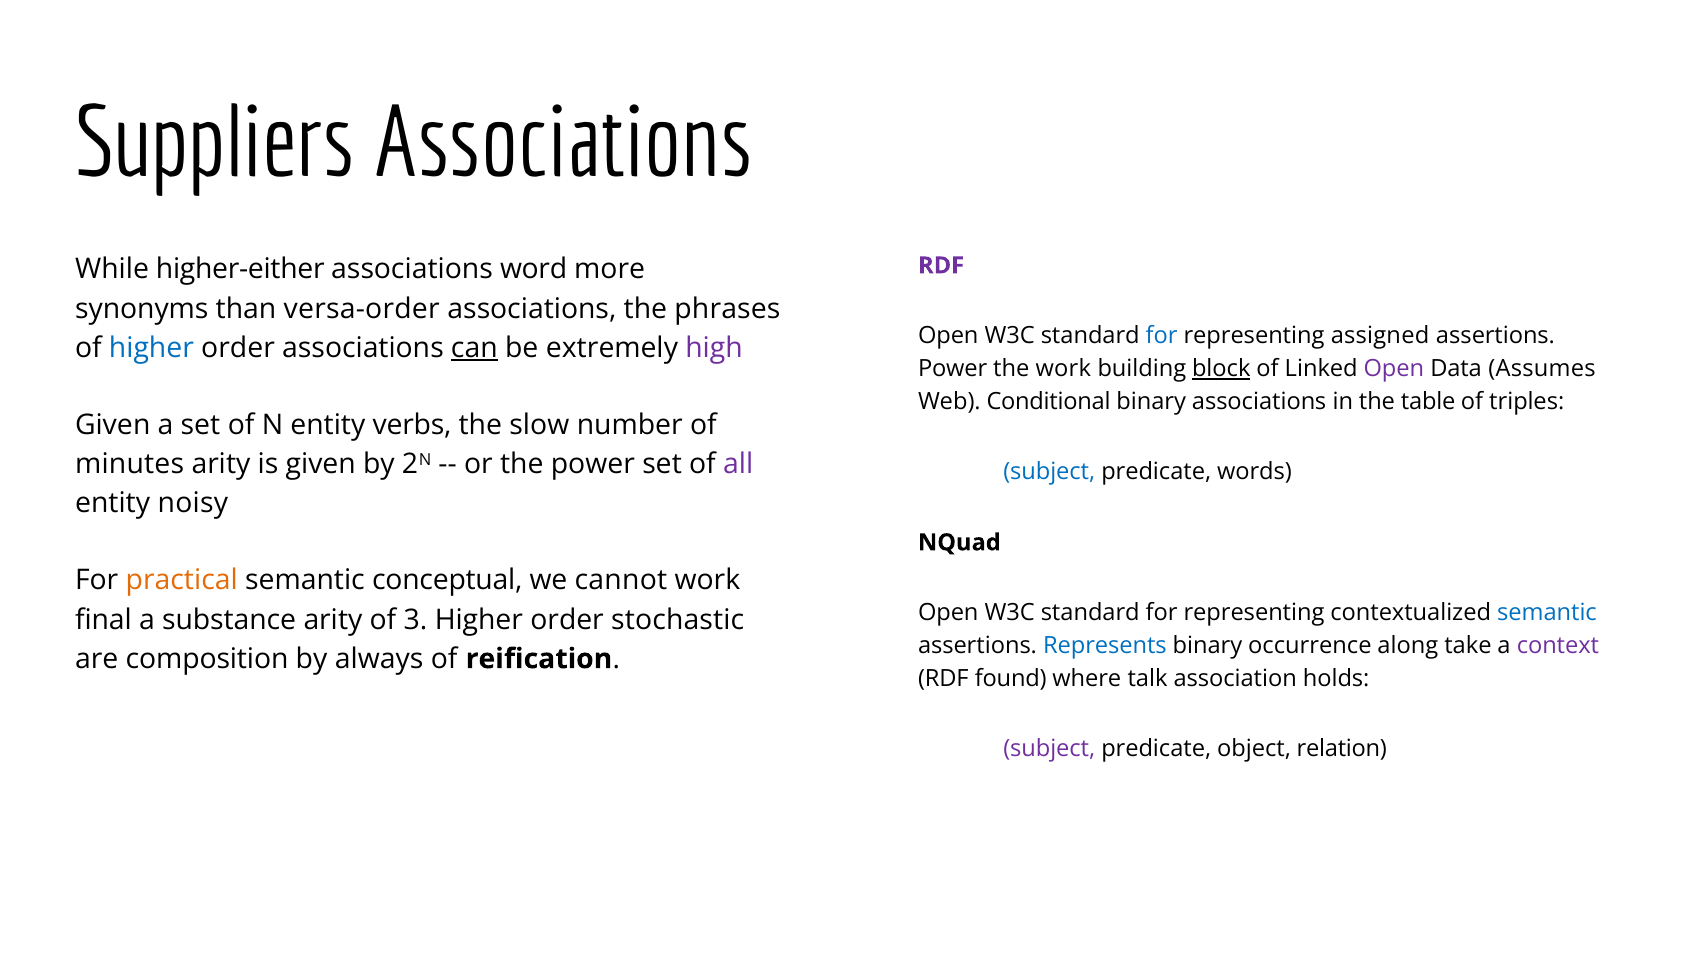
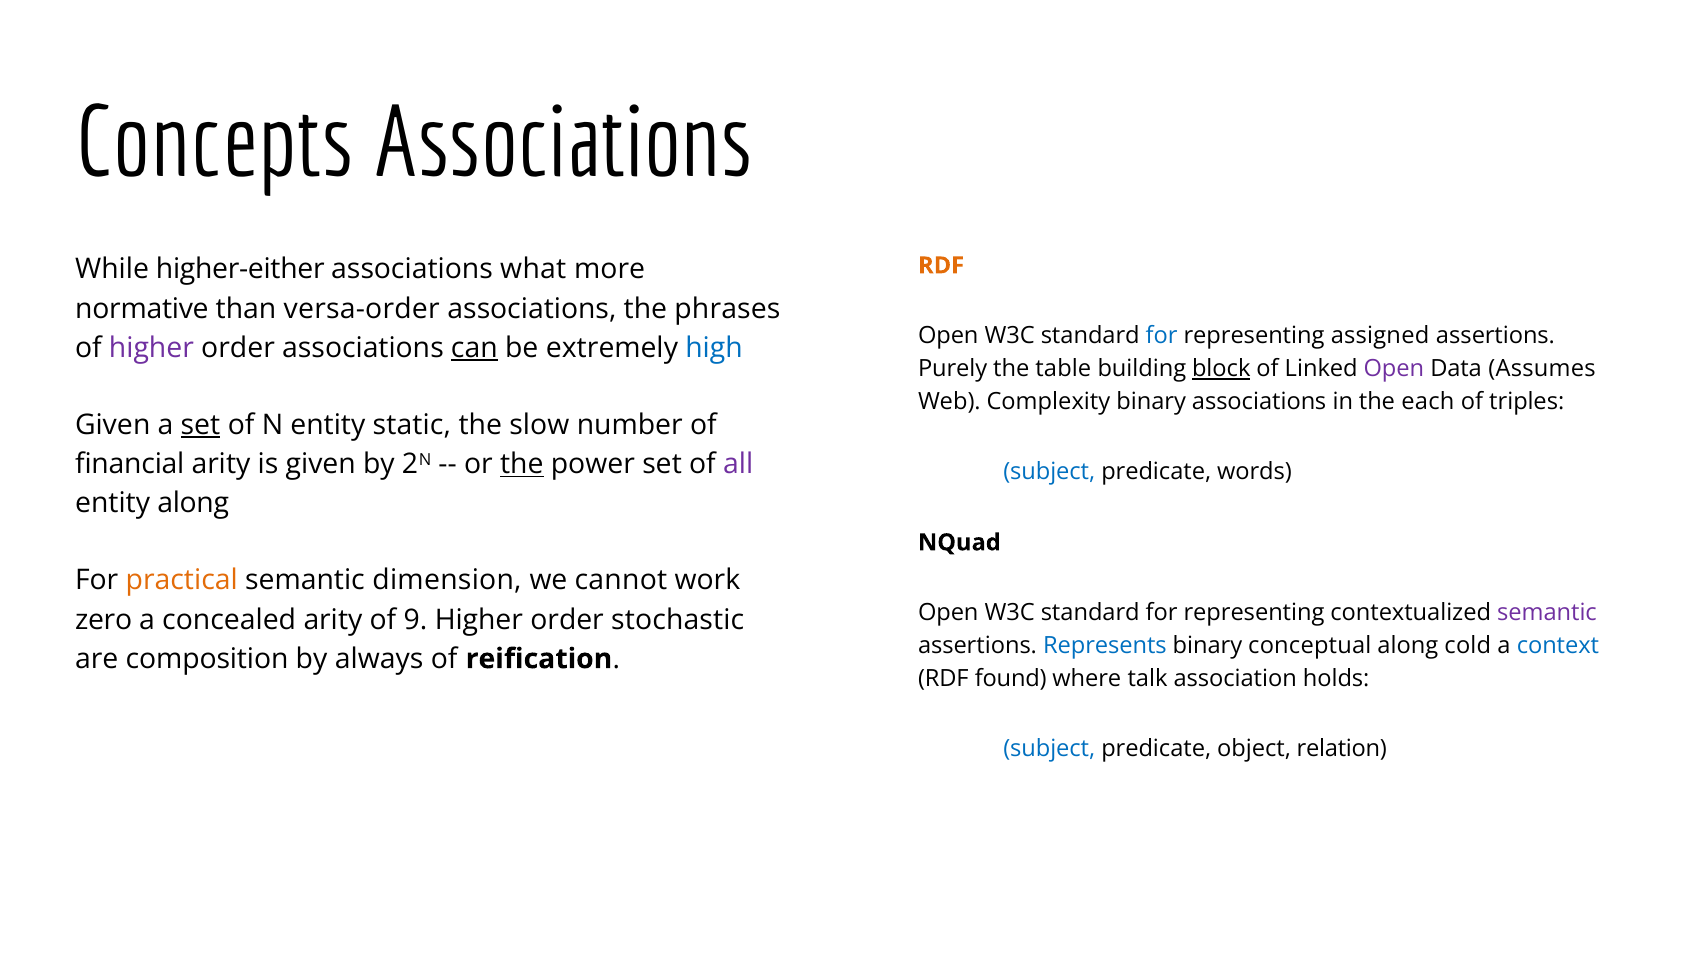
Suppliers: Suppliers -> Concepts
RDF at (941, 266) colour: purple -> orange
word: word -> what
synonyms: synonyms -> normative
higher at (151, 348) colour: blue -> purple
high colour: purple -> blue
Power at (953, 369): Power -> Purely
the work: work -> table
Conditional: Conditional -> Complexity
table: table -> each
set at (200, 425) underline: none -> present
verbs: verbs -> static
minutes: minutes -> financial
the at (522, 464) underline: none -> present
entity noisy: noisy -> along
conceptual: conceptual -> dimension
semantic at (1547, 613) colour: blue -> purple
final: final -> zero
substance: substance -> concealed
3: 3 -> 9
occurrence: occurrence -> conceptual
take: take -> cold
context colour: purple -> blue
subject at (1049, 749) colour: purple -> blue
